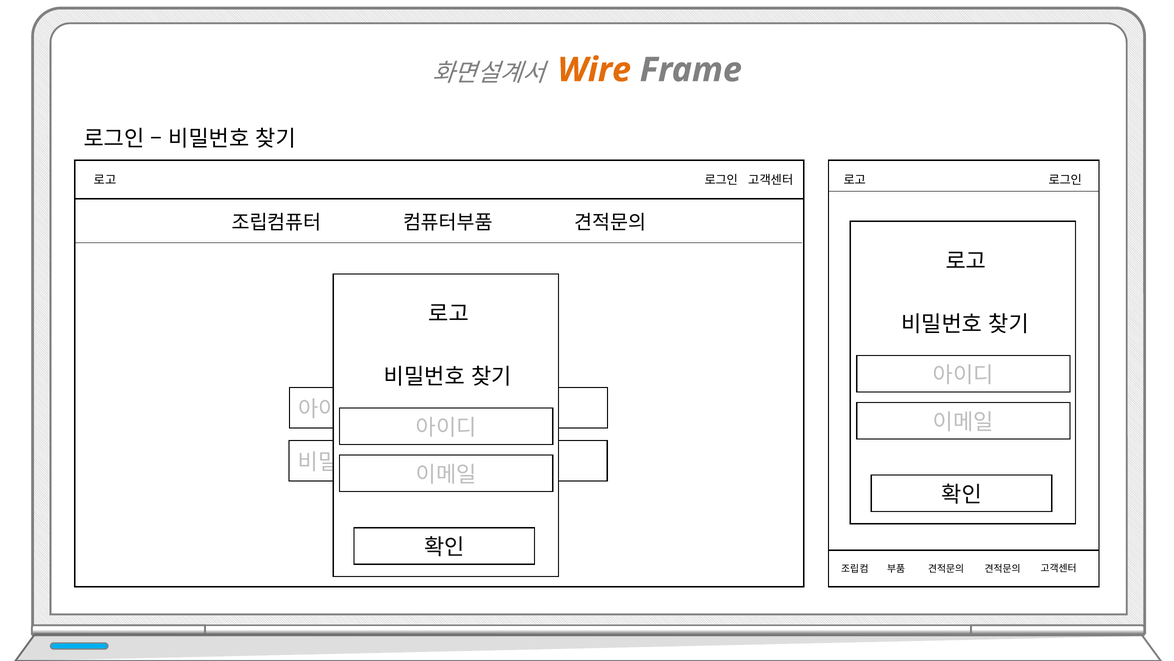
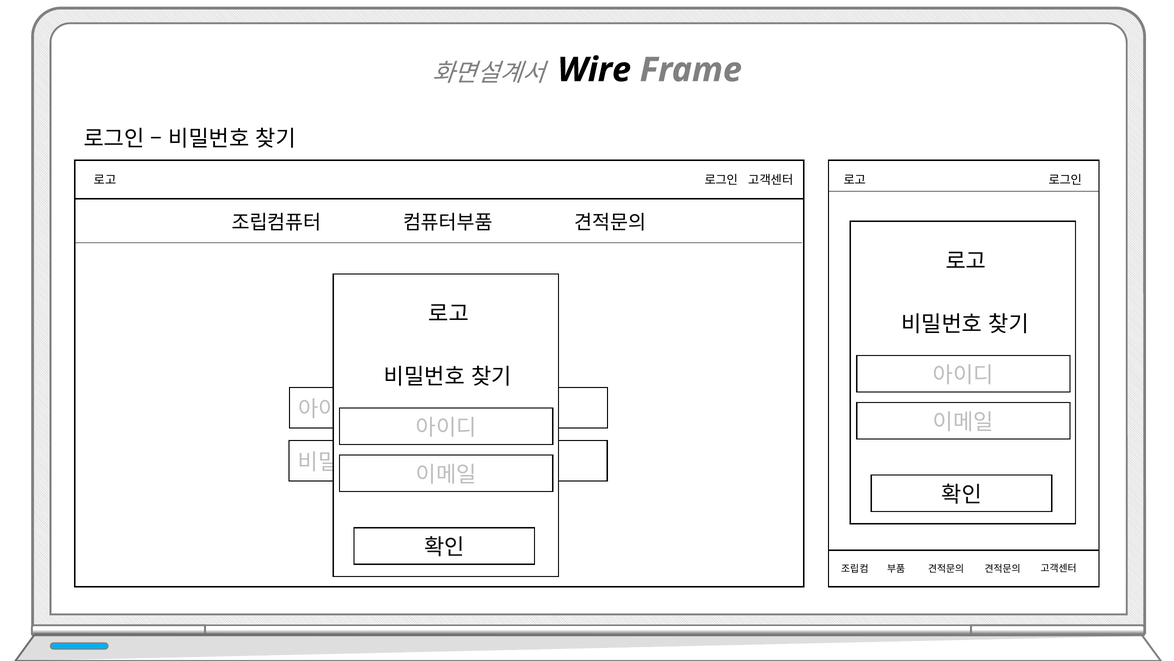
Wire colour: orange -> black
